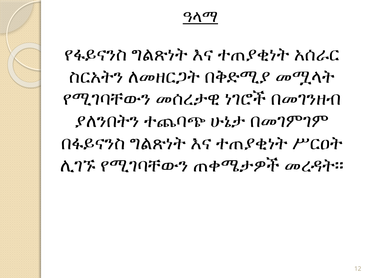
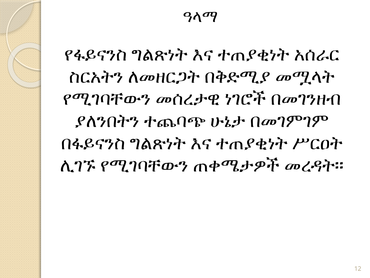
ዓላማ underline: present -> none
